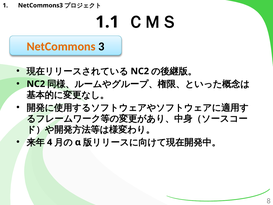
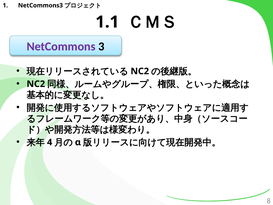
NetCommons colour: orange -> purple
